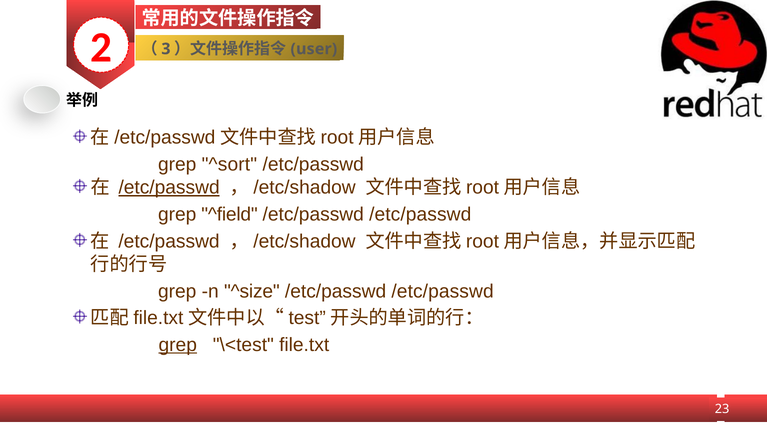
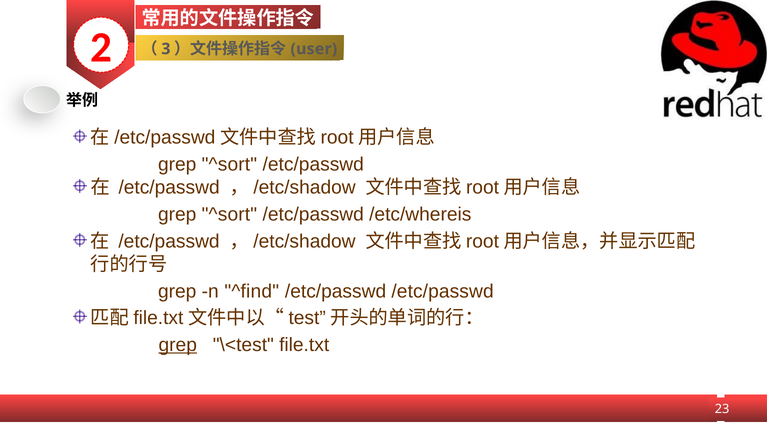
/etc/passwd at (169, 187) underline: present -> none
^field at (230, 214): ^field -> ^sort
/etc/passwd at (420, 214): /etc/passwd -> /etc/whereis
^size: ^size -> ^find
